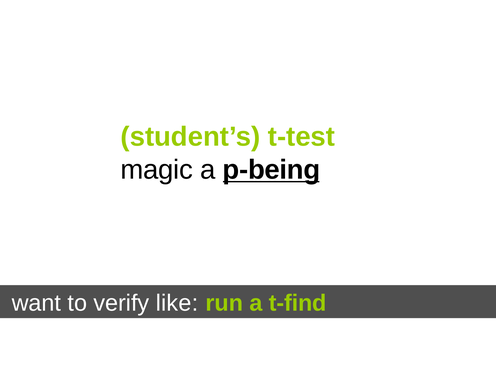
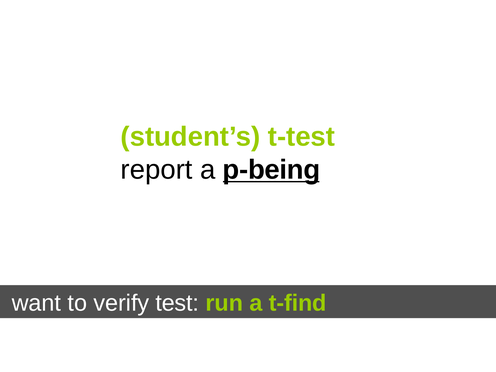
magic: magic -> report
like: like -> test
